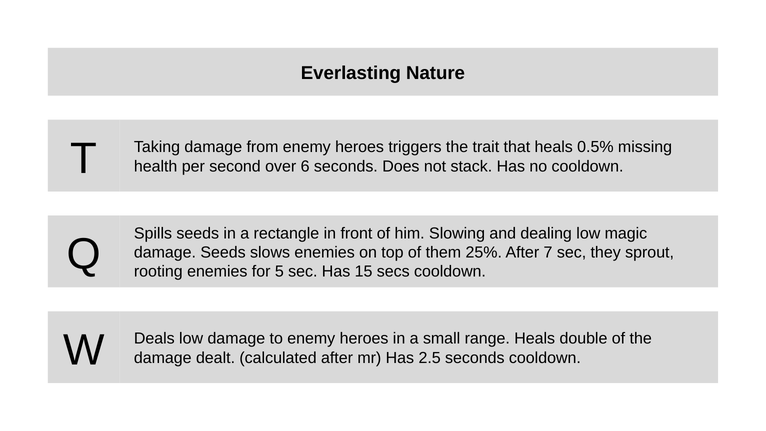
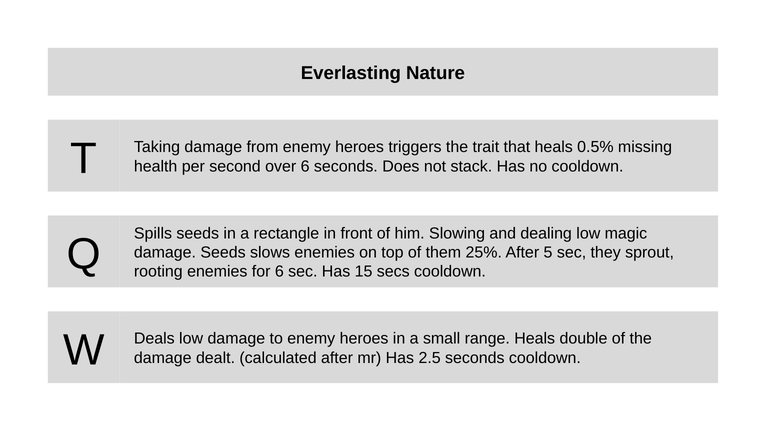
7: 7 -> 5
for 5: 5 -> 6
